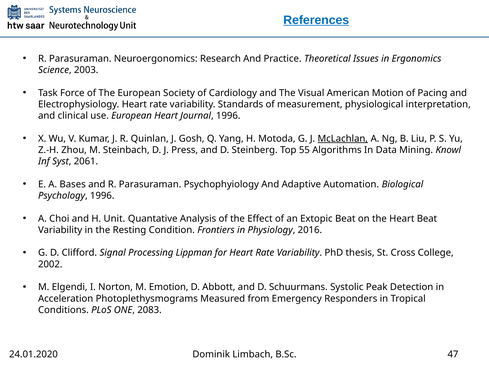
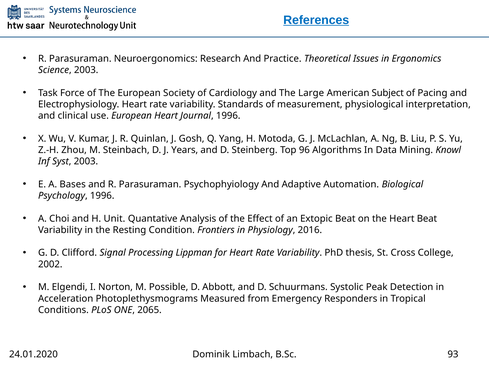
Visual: Visual -> Large
Motion: Motion -> Subject
McLachlan underline: present -> none
Press: Press -> Years
55: 55 -> 96
Syst 2061: 2061 -> 2003
Emotion: Emotion -> Possible
2083: 2083 -> 2065
47: 47 -> 93
